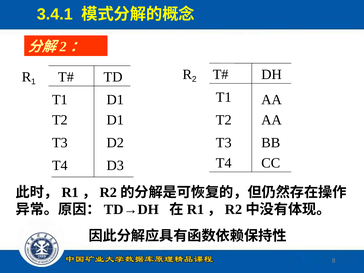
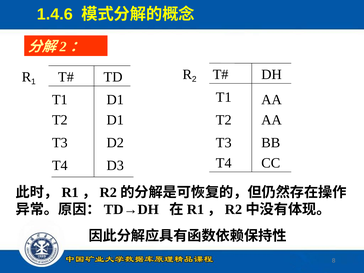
3.4.1: 3.4.1 -> 1.4.6
